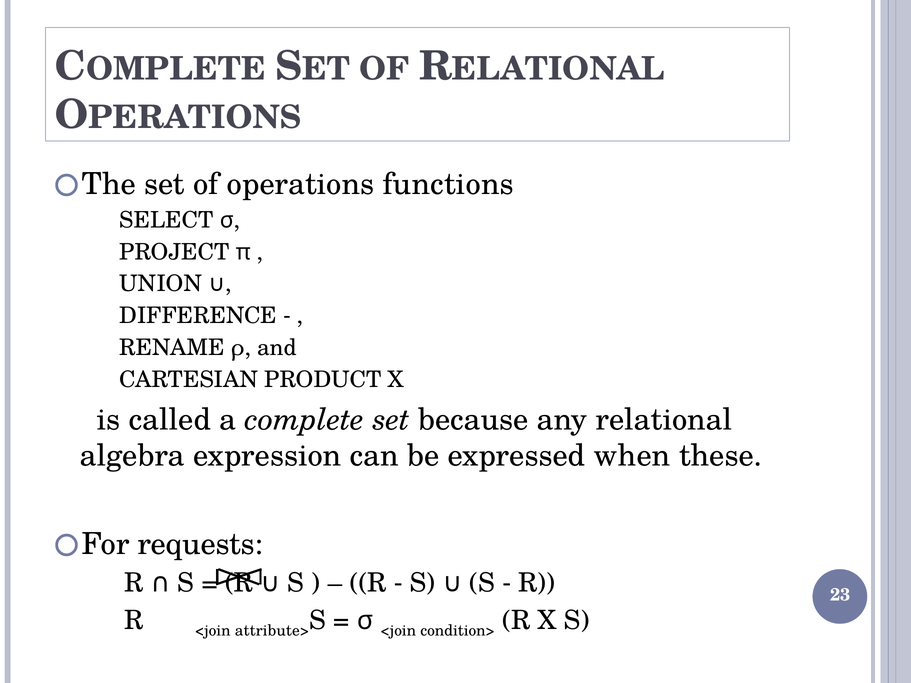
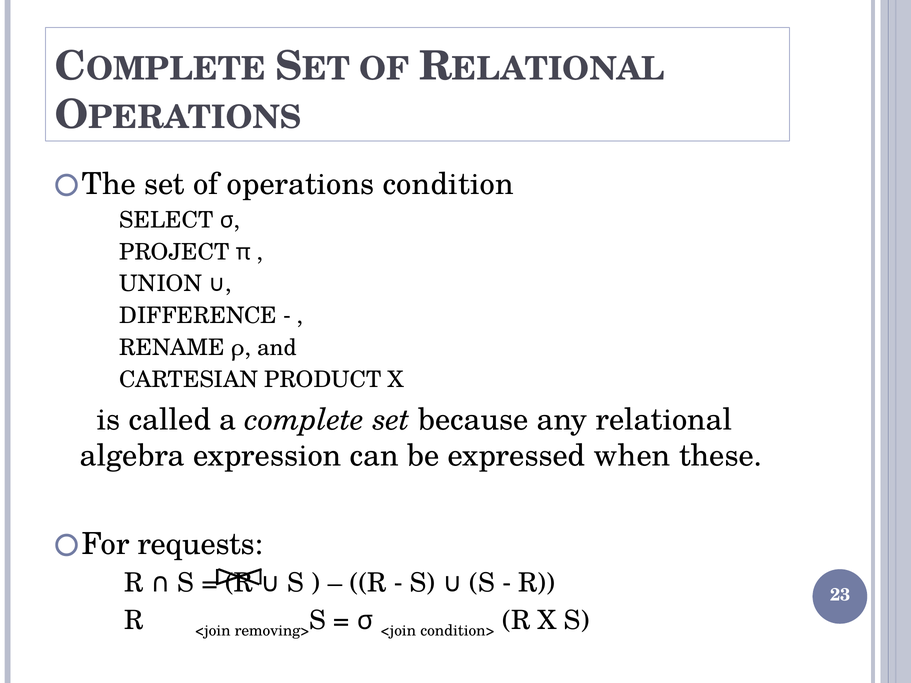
functions: functions -> condition
attribute>: attribute> -> removing>
